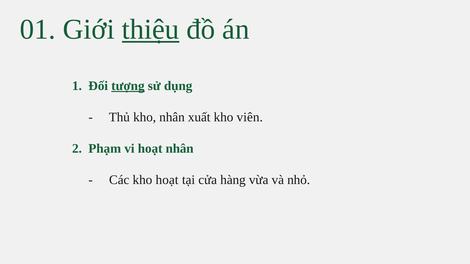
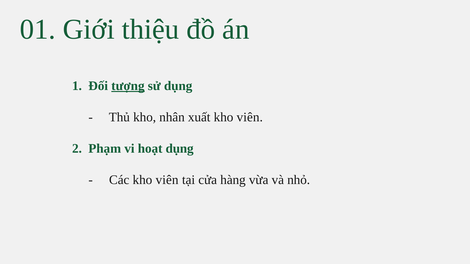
thiệu underline: present -> none
hoạt nhân: nhân -> dụng
Các kho hoạt: hoạt -> viên
